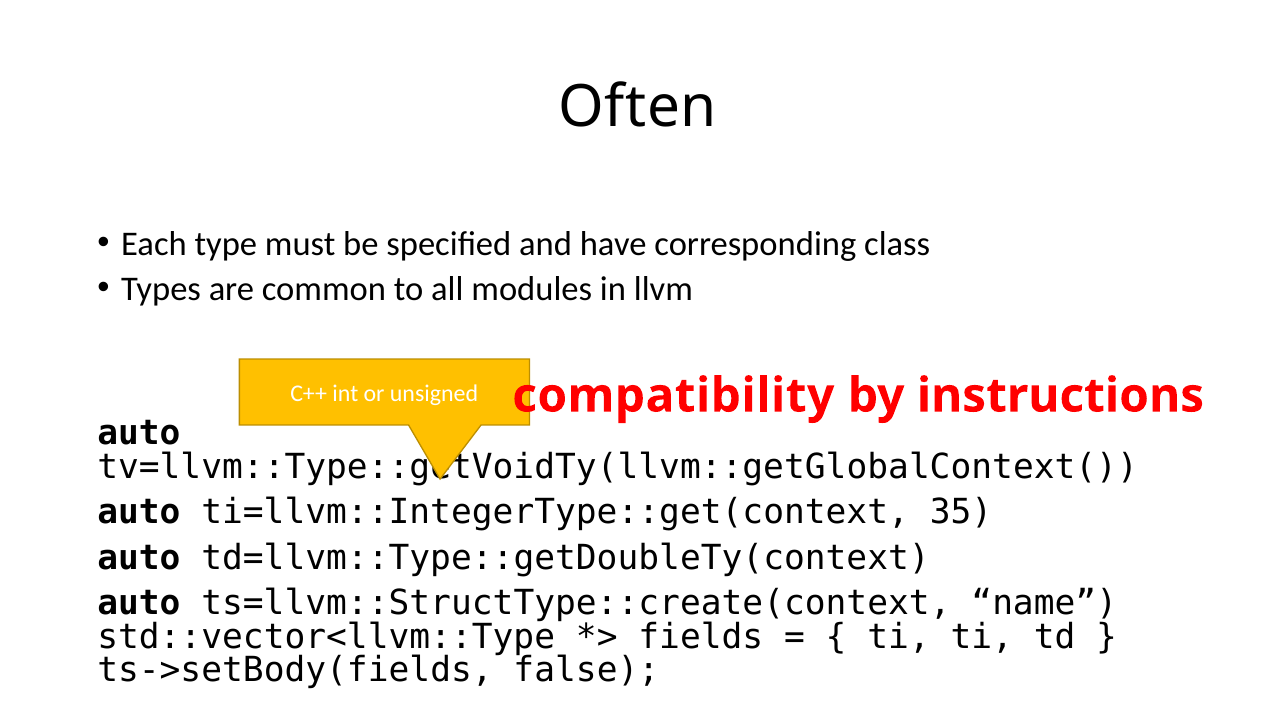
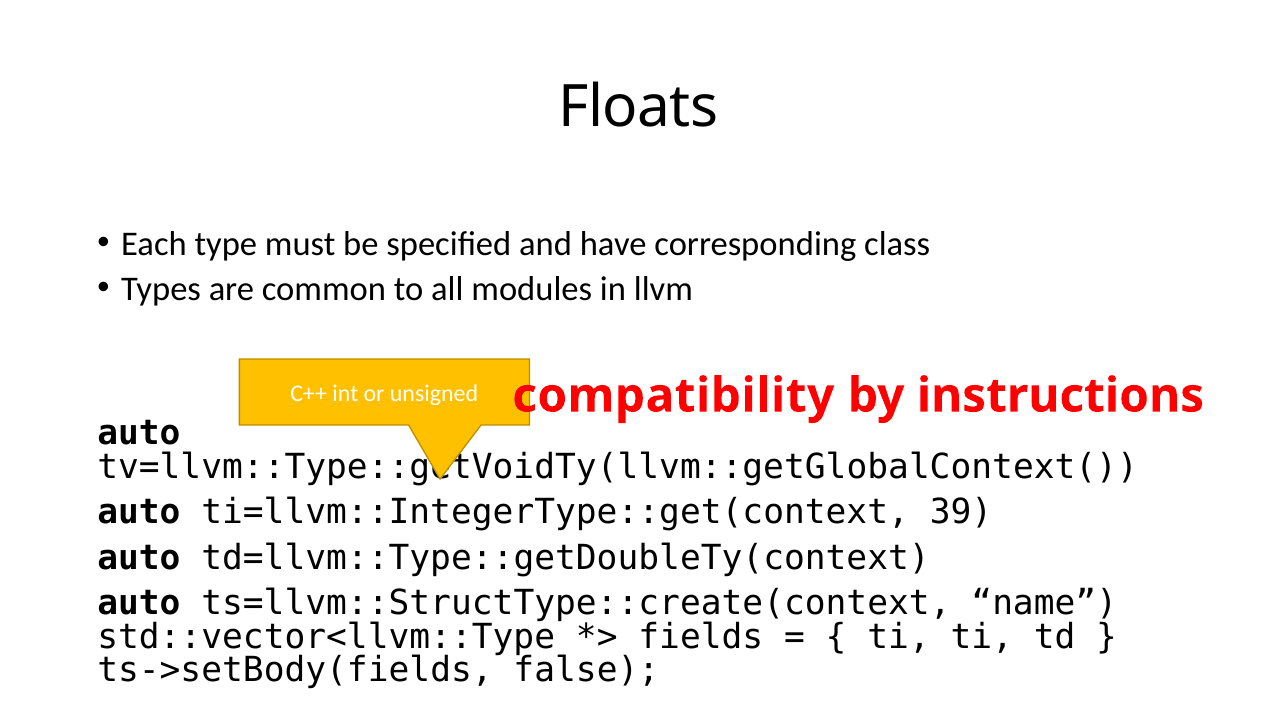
Often: Often -> Floats
35: 35 -> 39
